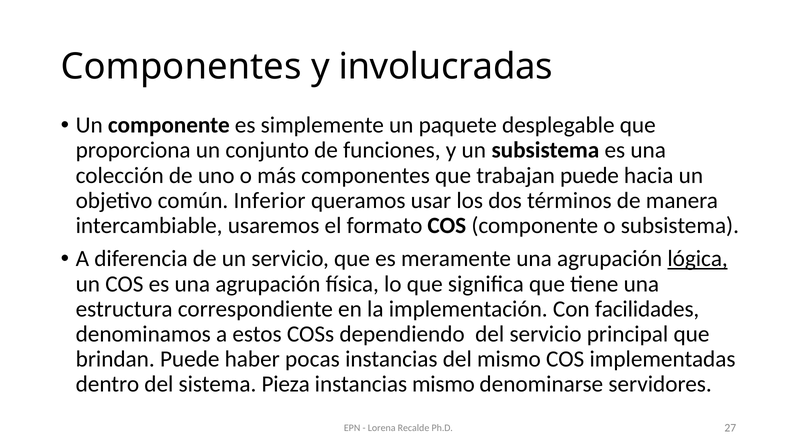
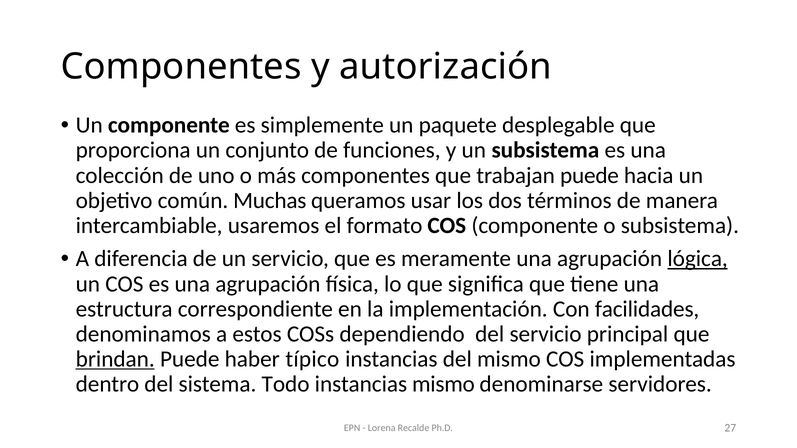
involucradas: involucradas -> autorización
Inferior: Inferior -> Muchas
brindan underline: none -> present
pocas: pocas -> típico
Pieza: Pieza -> Todo
